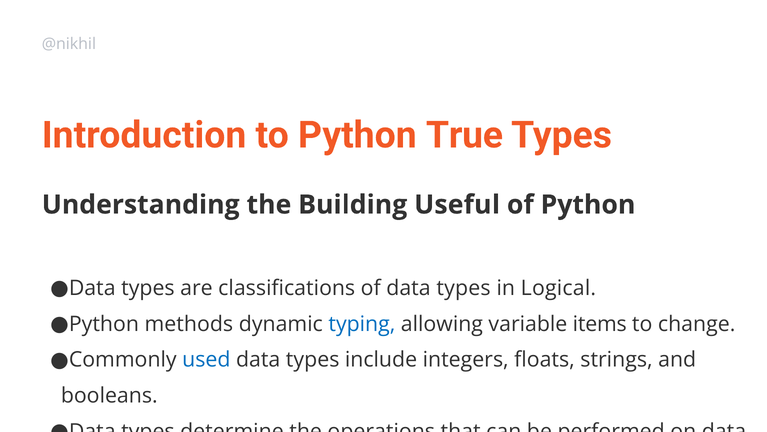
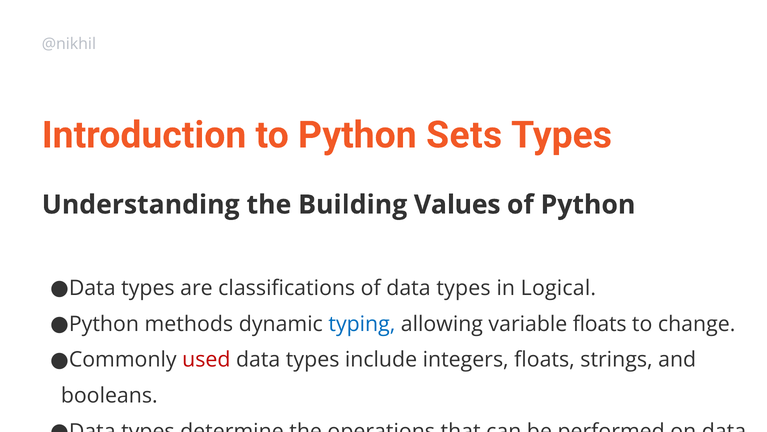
True: True -> Sets
Useful: Useful -> Values
variable items: items -> floats
used colour: blue -> red
